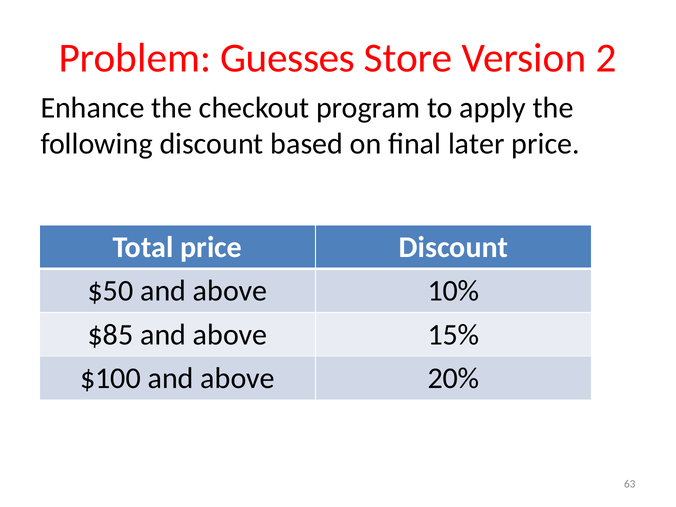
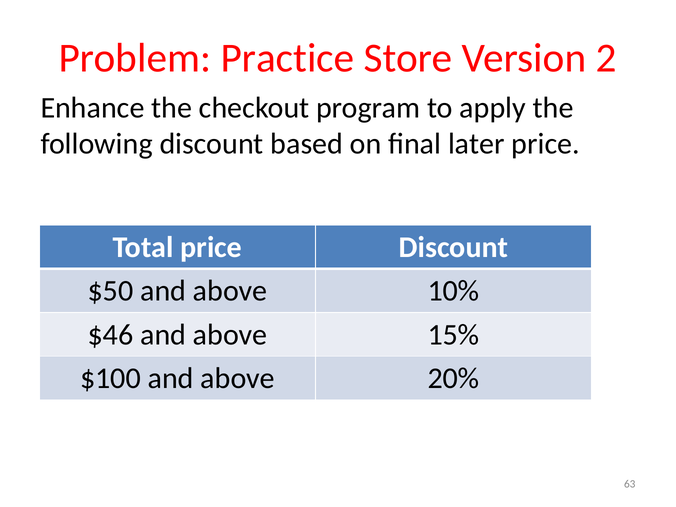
Guesses: Guesses -> Practice
$85: $85 -> $46
